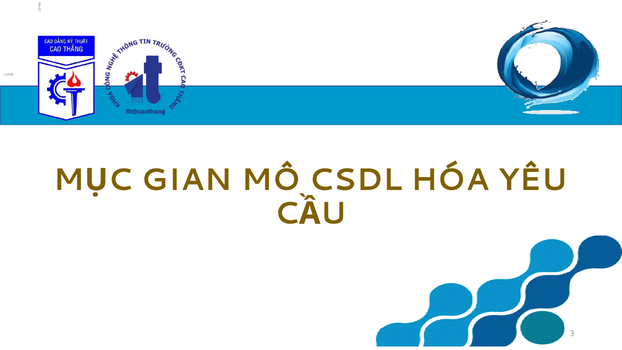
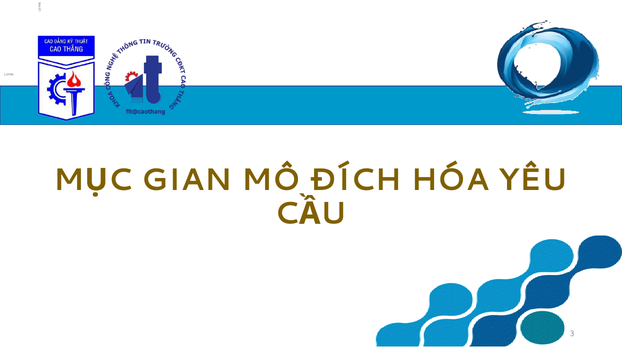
CSDL: CSDL -> ĐÍCH
